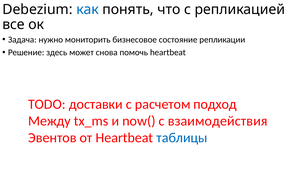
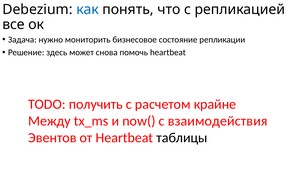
доставки: доставки -> получить
подход: подход -> крайне
таблицы colour: blue -> black
